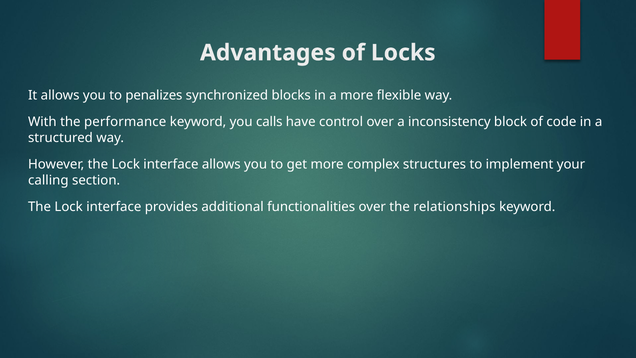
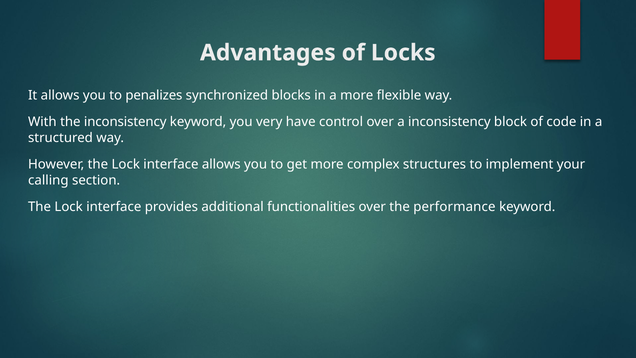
the performance: performance -> inconsistency
calls: calls -> very
relationships: relationships -> performance
